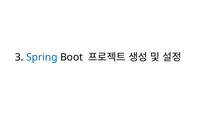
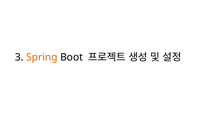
Spring colour: blue -> orange
